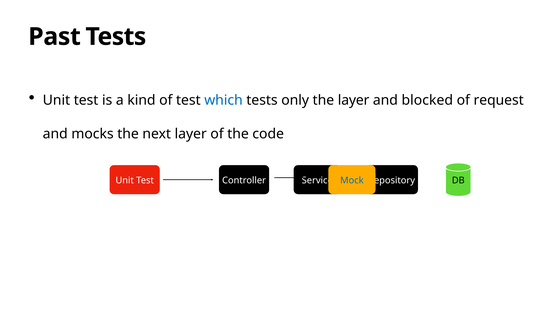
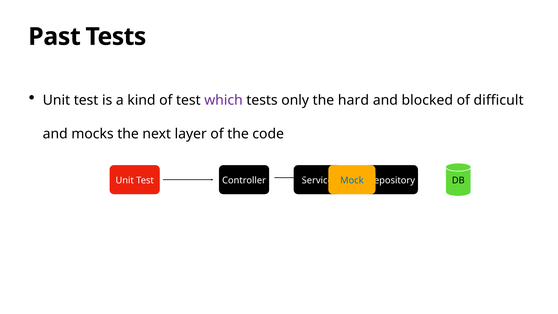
which colour: blue -> purple
the layer: layer -> hard
request: request -> difficult
